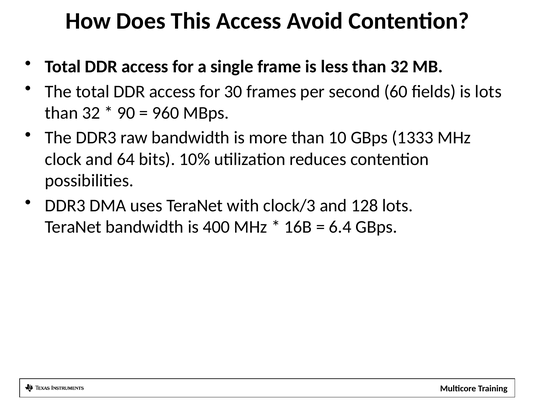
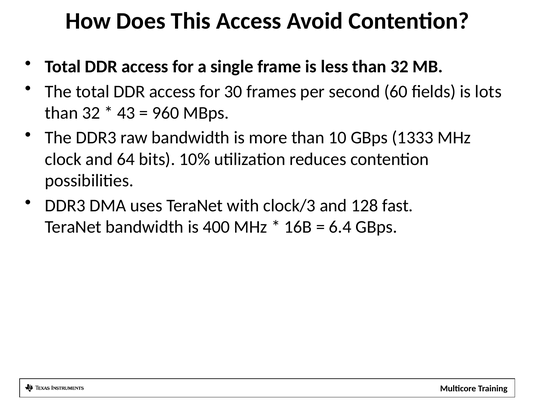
90: 90 -> 43
128 lots: lots -> fast
